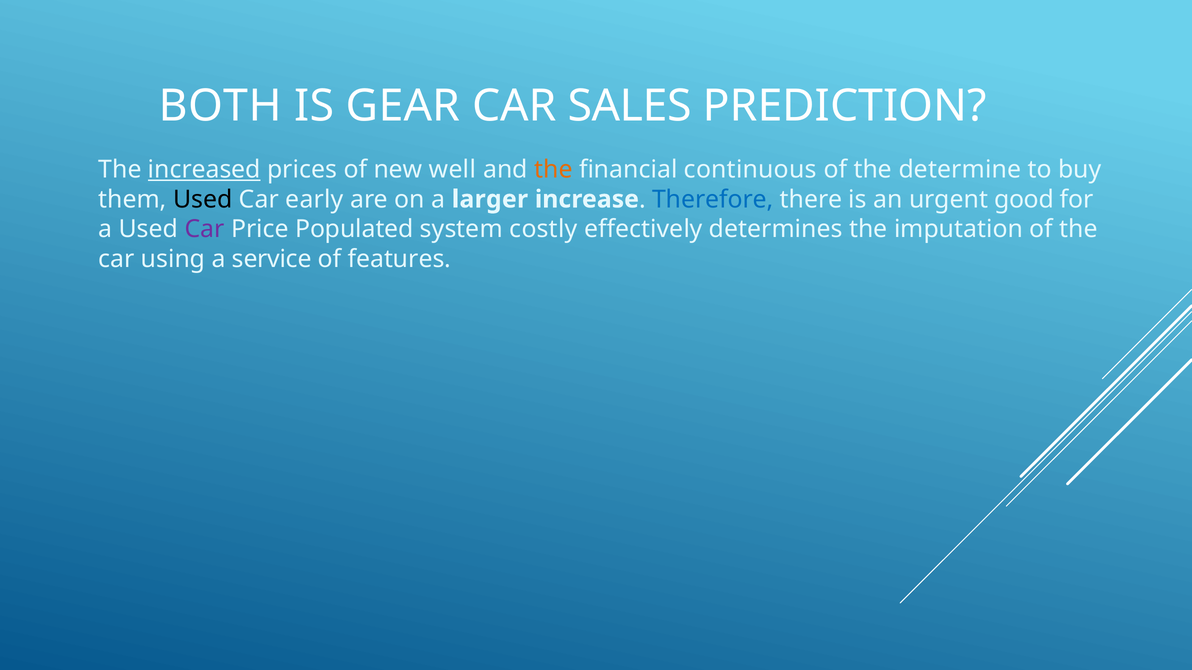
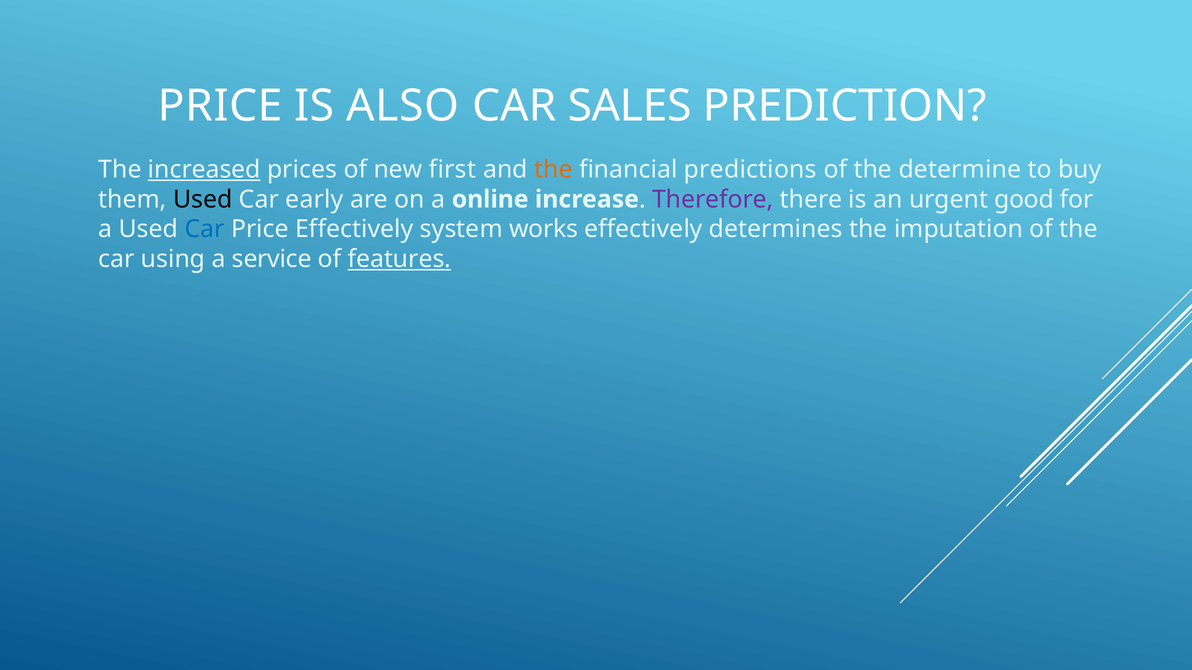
BOTH at (220, 106): BOTH -> PRICE
GEAR: GEAR -> ALSO
well: well -> first
continuous: continuous -> predictions
larger: larger -> online
Therefore colour: blue -> purple
Car at (205, 229) colour: purple -> blue
Price Populated: Populated -> Effectively
costly: costly -> works
features underline: none -> present
